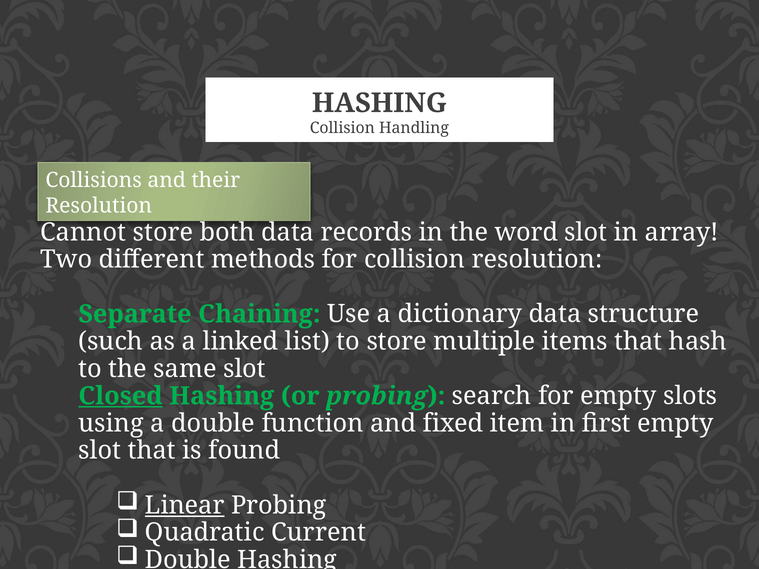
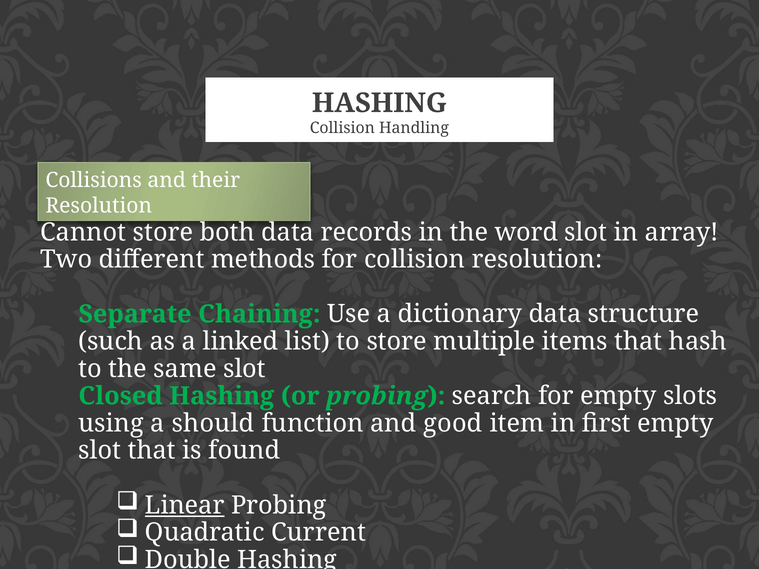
Closed underline: present -> none
a double: double -> should
fixed: fixed -> good
